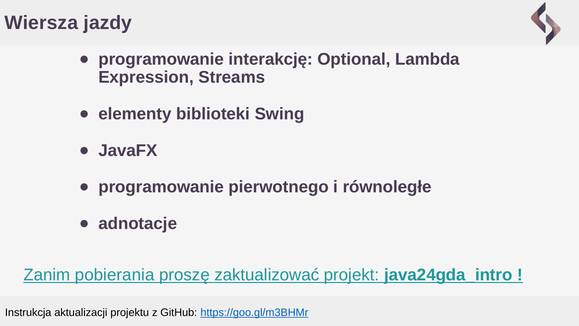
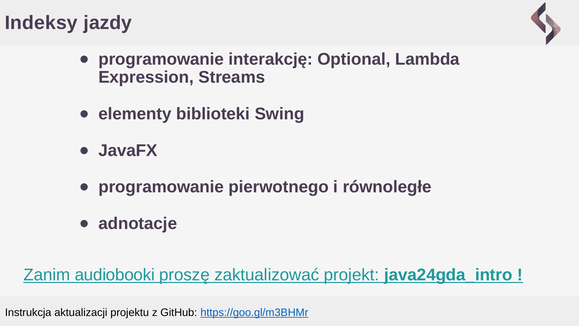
Wiersza: Wiersza -> Indeksy
pobierania: pobierania -> audiobooki
